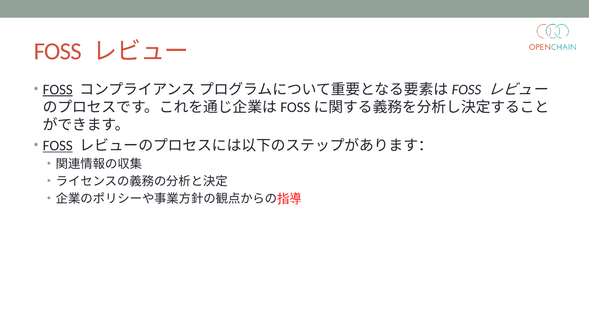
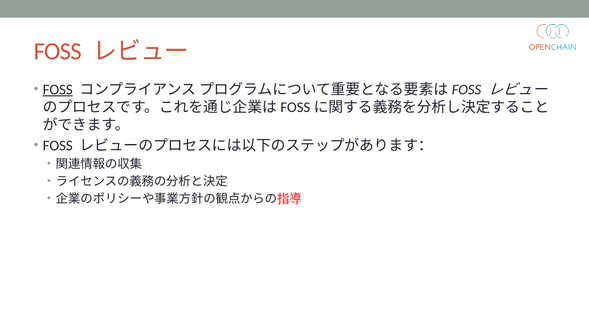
FOSS at (58, 145) underline: present -> none
